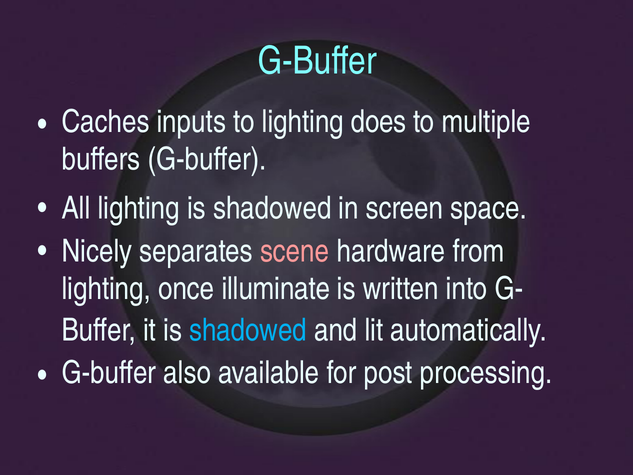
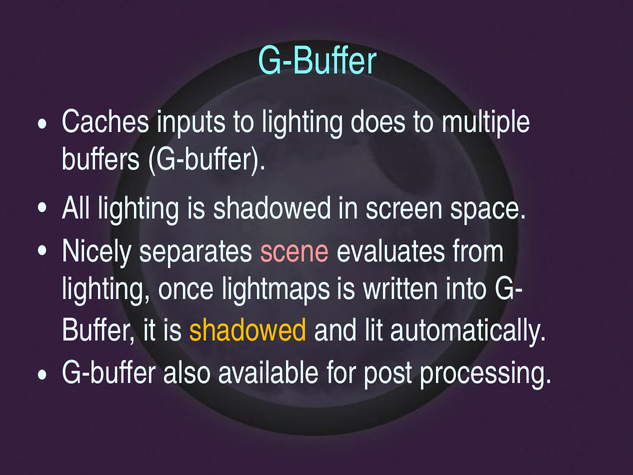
hardware: hardware -> evaluates
illuminate: illuminate -> lightmaps
shadowed at (248, 330) colour: light blue -> yellow
